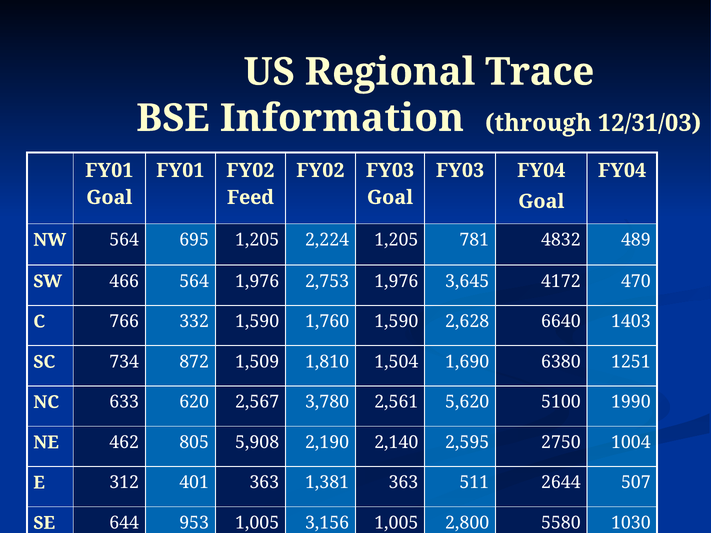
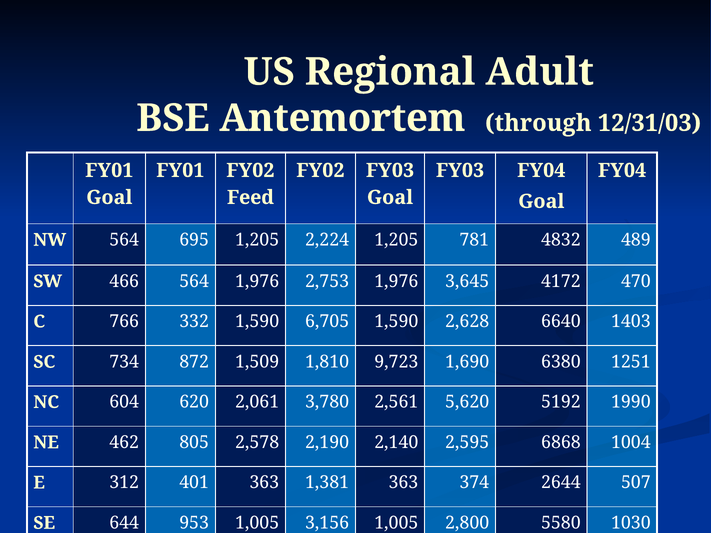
Trace: Trace -> Adult
Information: Information -> Antemortem
1,760: 1,760 -> 6,705
1,504: 1,504 -> 9,723
633: 633 -> 604
2,567: 2,567 -> 2,061
5100: 5100 -> 5192
5,908: 5,908 -> 2,578
2750: 2750 -> 6868
511: 511 -> 374
